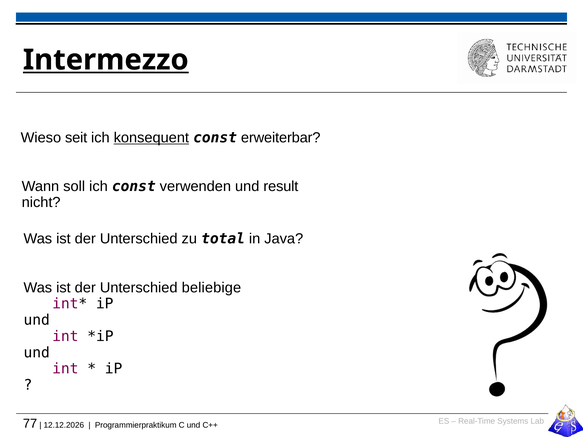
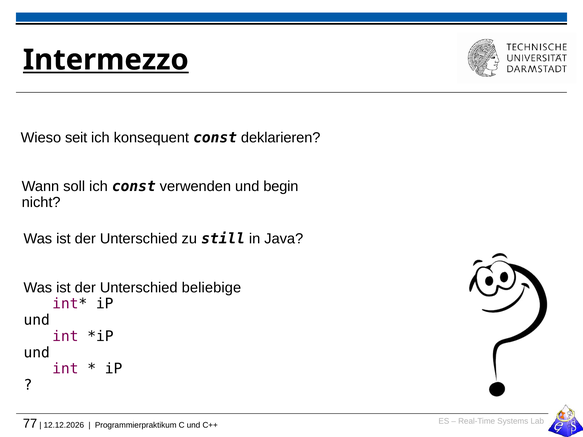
konsequent underline: present -> none
erweiterbar: erweiterbar -> deklarieren
result: result -> begin
total: total -> still
